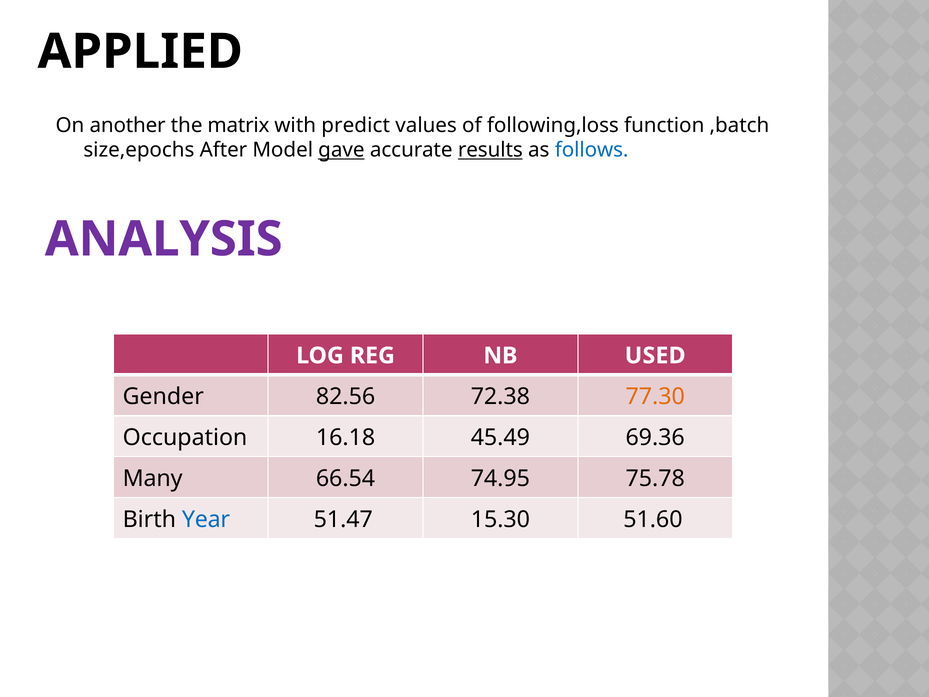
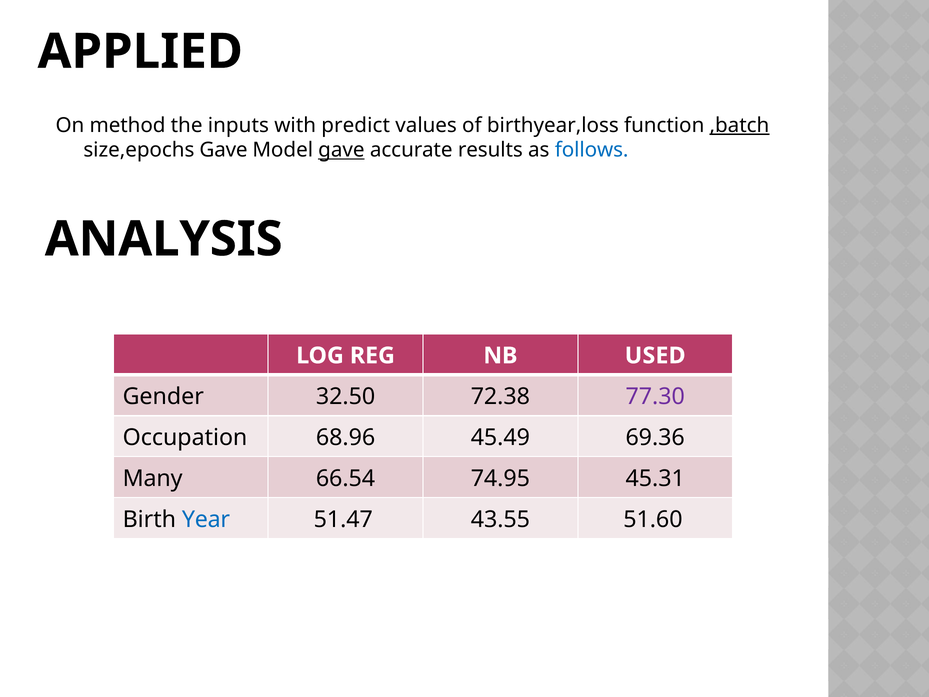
another: another -> method
matrix: matrix -> inputs
following,loss: following,loss -> birthyear,loss
,batch underline: none -> present
size,epochs After: After -> Gave
results underline: present -> none
ANALYSIS colour: purple -> black
82.56: 82.56 -> 32.50
77.30 colour: orange -> purple
16.18: 16.18 -> 68.96
75.78: 75.78 -> 45.31
15.30: 15.30 -> 43.55
